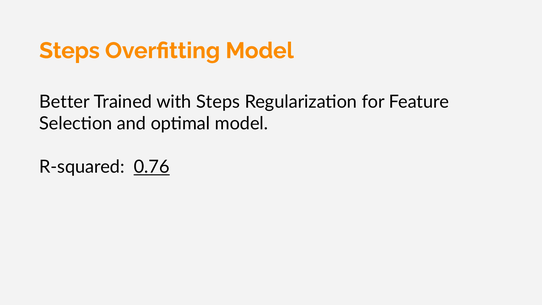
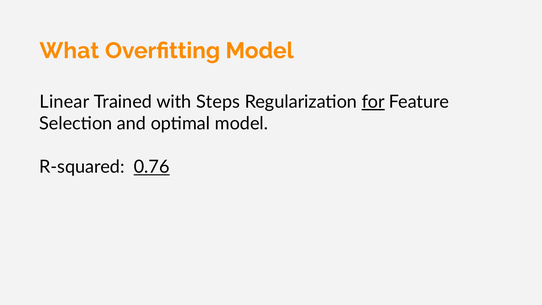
Steps at (70, 51): Steps -> What
Better: Better -> Linear
for underline: none -> present
